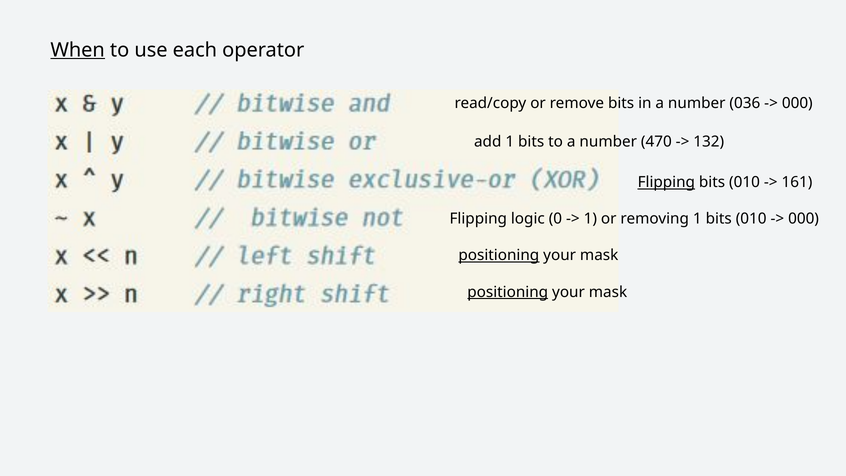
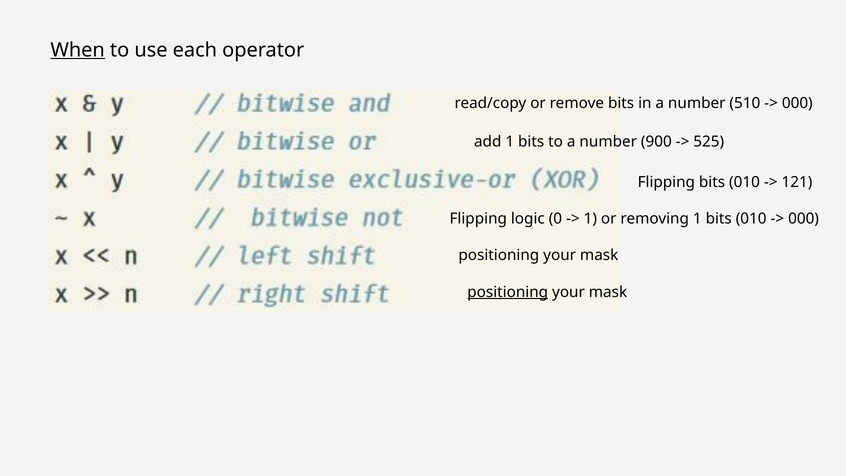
036: 036 -> 510
470: 470 -> 900
132: 132 -> 525
Flipping at (666, 182) underline: present -> none
161: 161 -> 121
positioning at (499, 255) underline: present -> none
